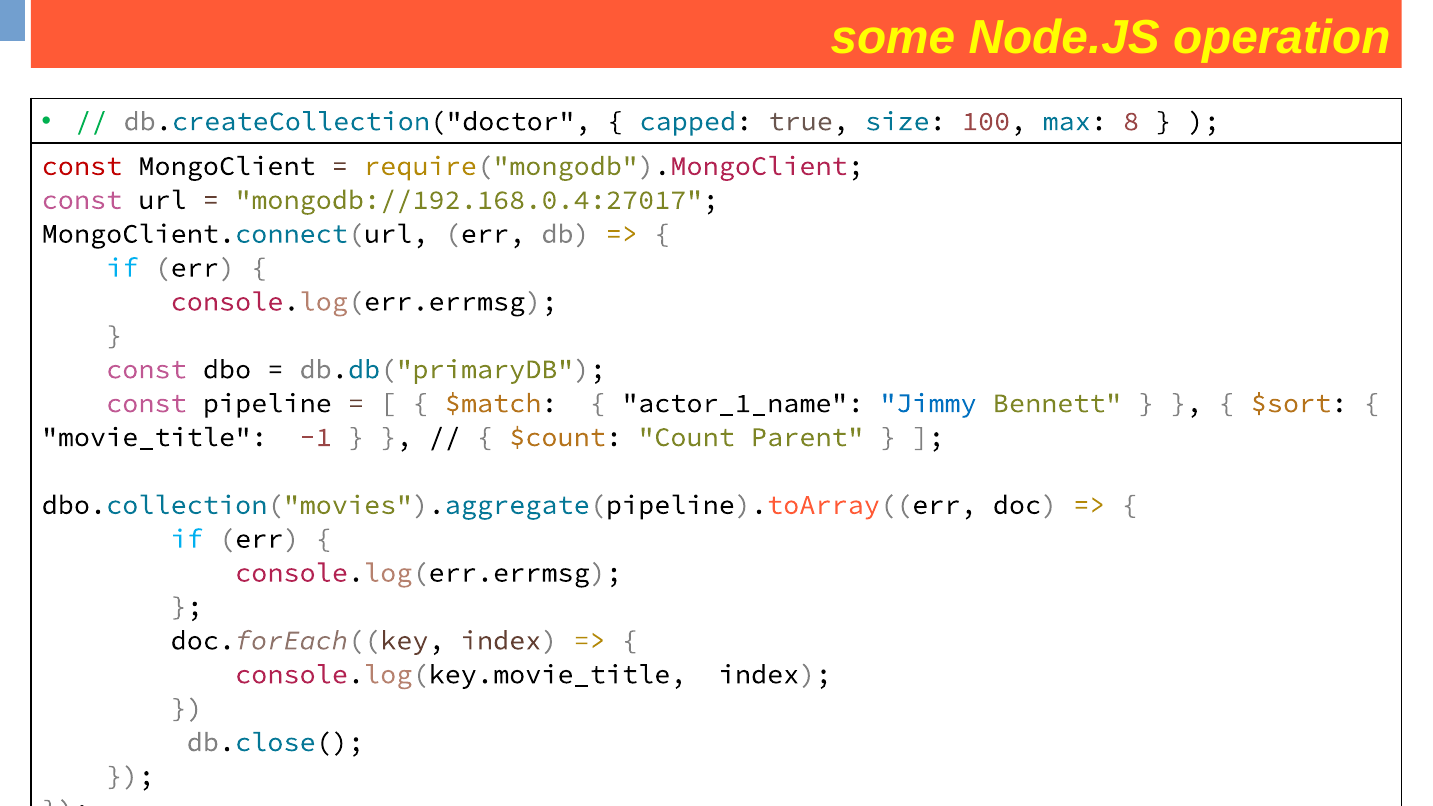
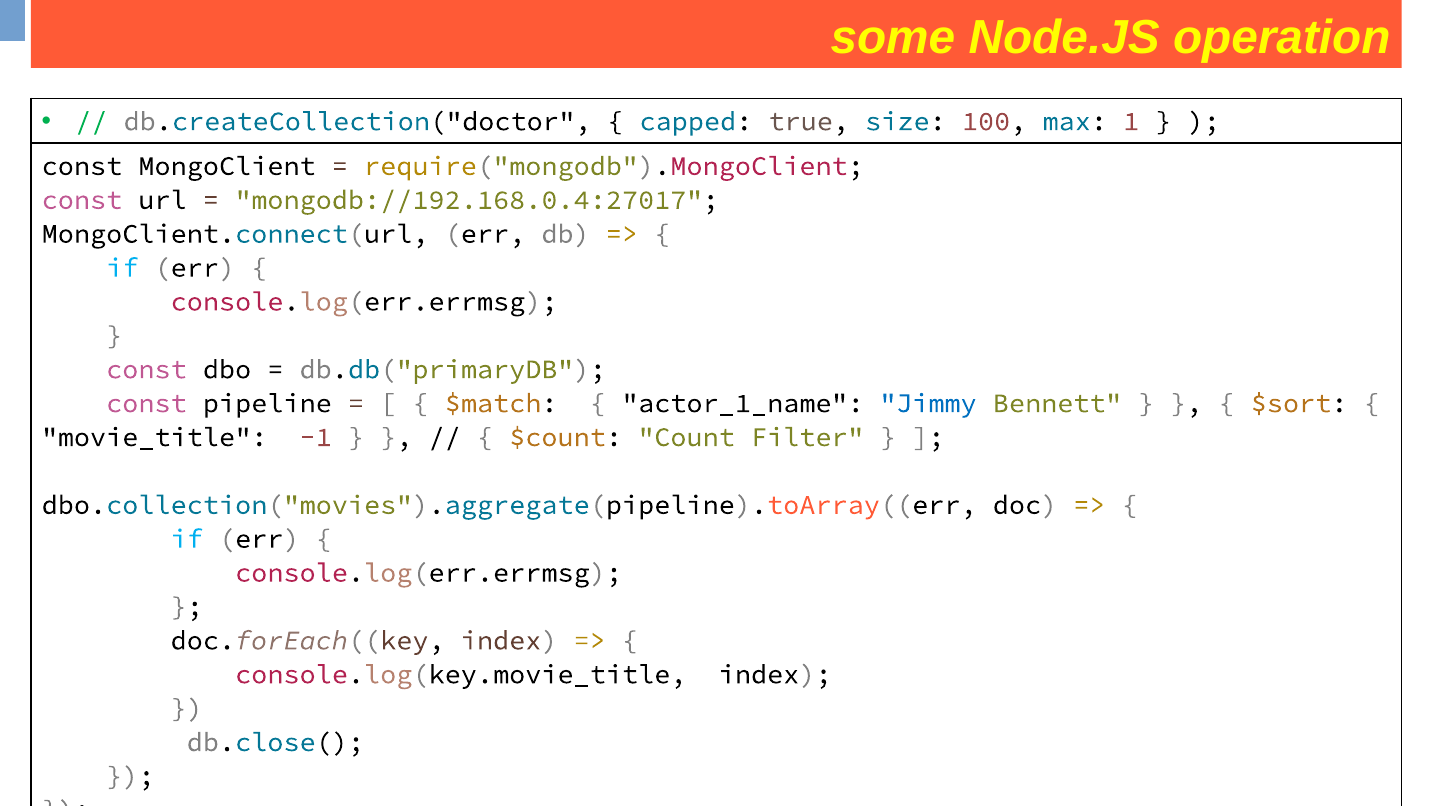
8: 8 -> 1
const at (82, 166) colour: red -> black
Parent: Parent -> Filter
